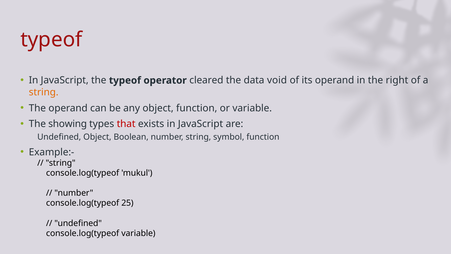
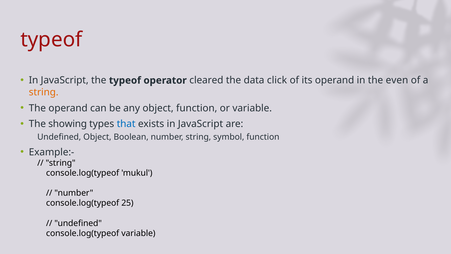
void: void -> click
right: right -> even
that colour: red -> blue
